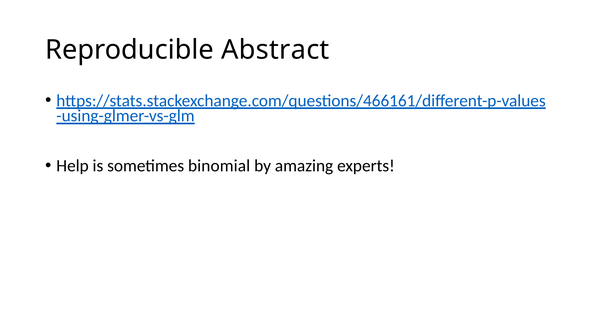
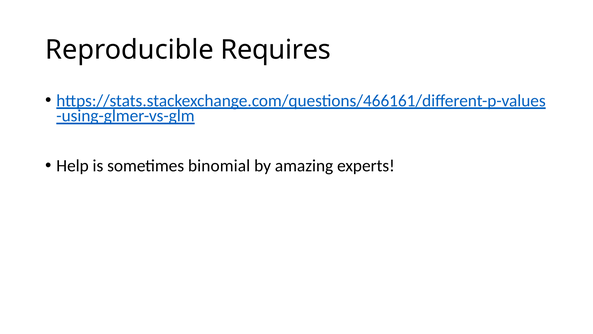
Abstract: Abstract -> Requires
